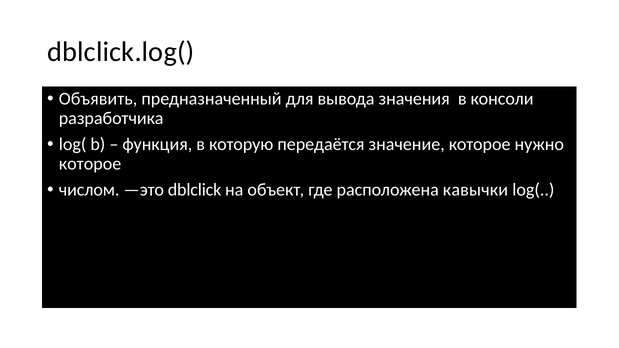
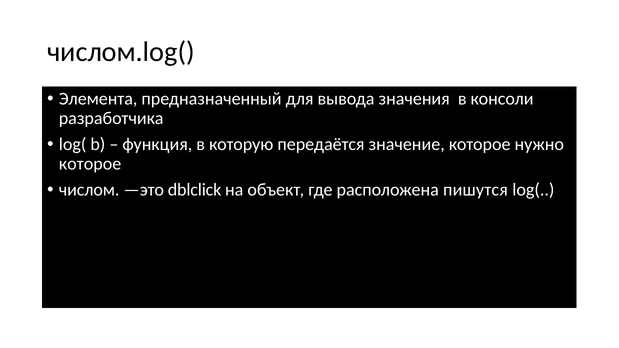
dblclick.log(: dblclick.log( -> числом.log(
Объявить: Объявить -> Элемента
кавычки: кавычки -> пишутся
